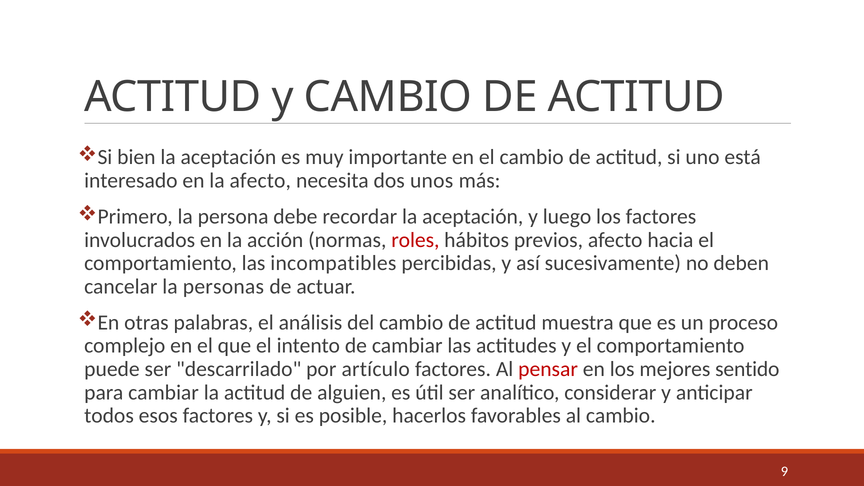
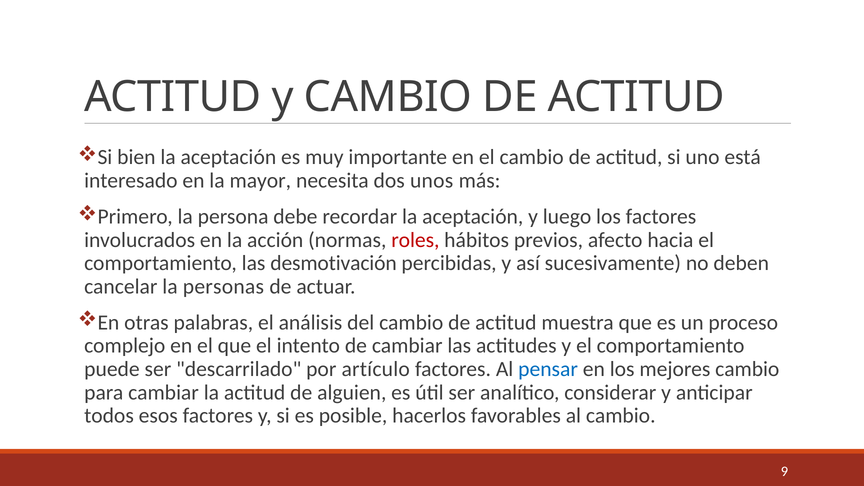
la afecto: afecto -> mayor
incompatibles: incompatibles -> desmotivación
pensar colour: red -> blue
mejores sentido: sentido -> cambio
